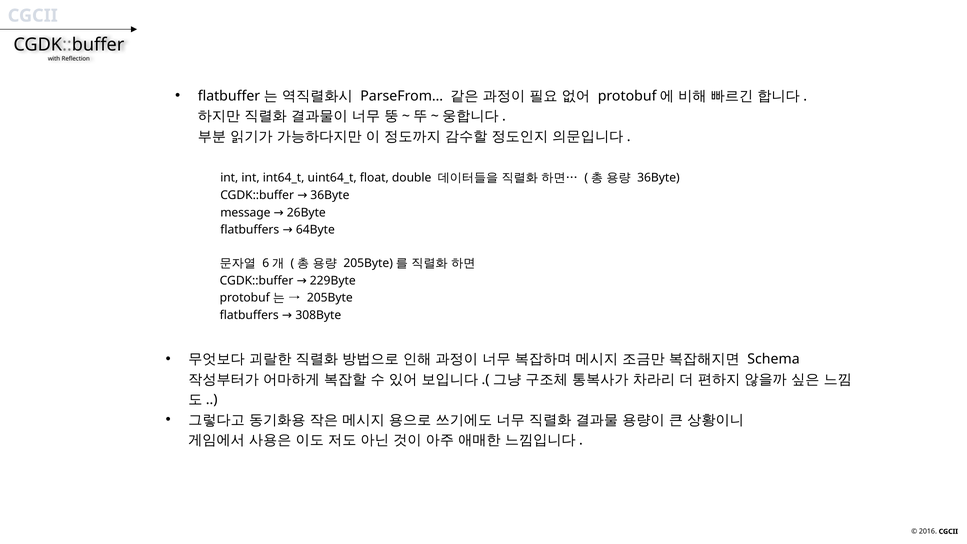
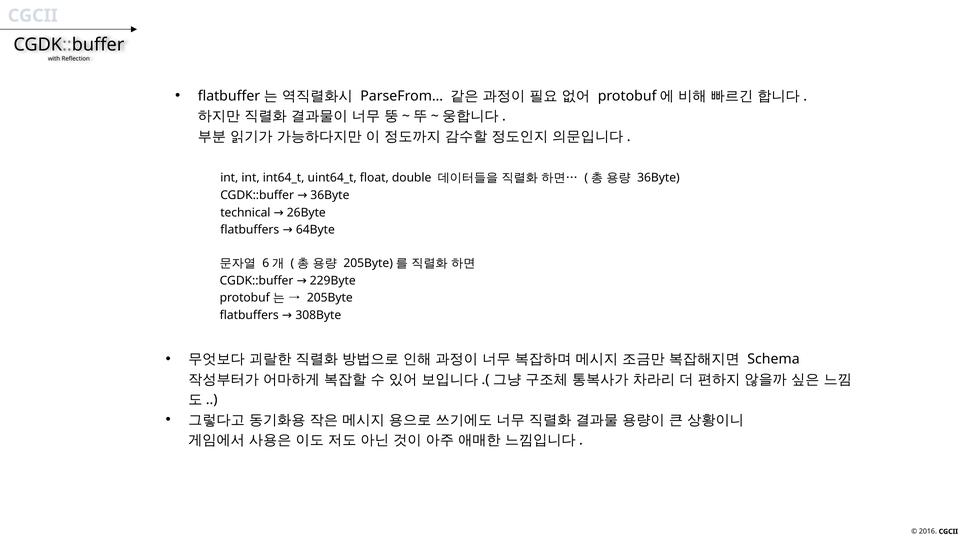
message: message -> technical
